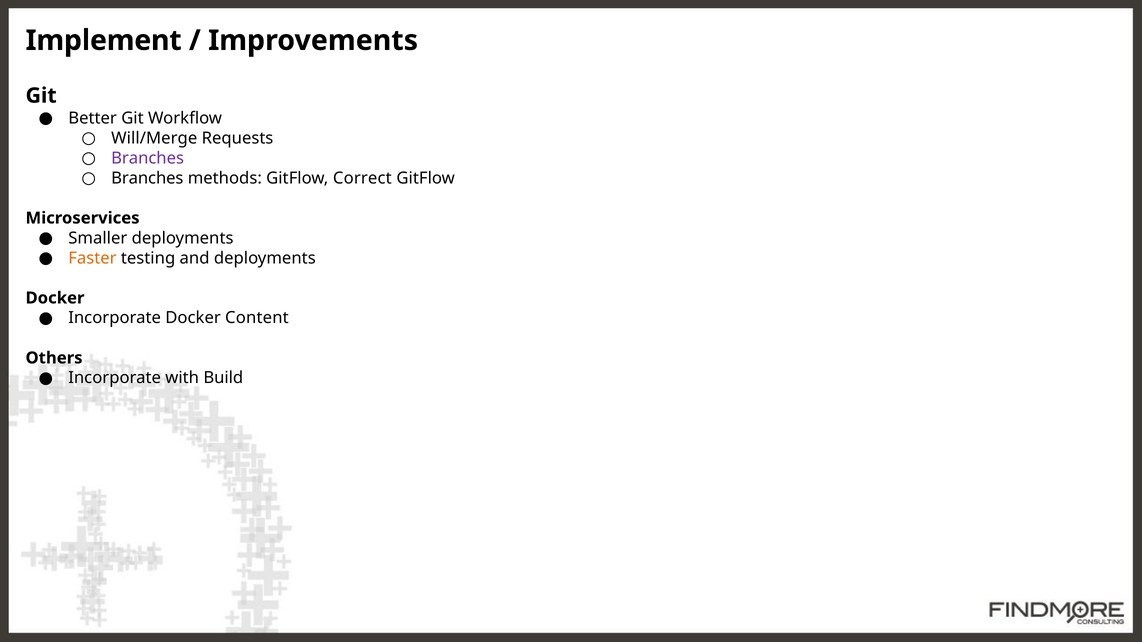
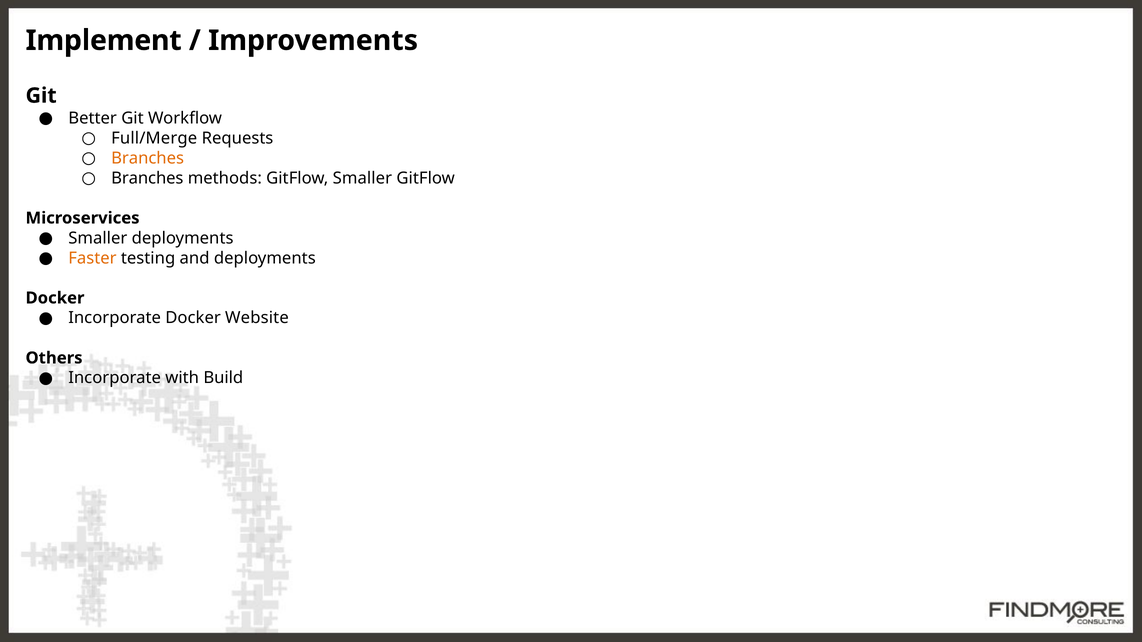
Will/Merge: Will/Merge -> Full/Merge
Branches at (148, 158) colour: purple -> orange
GitFlow Correct: Correct -> Smaller
Content: Content -> Website
